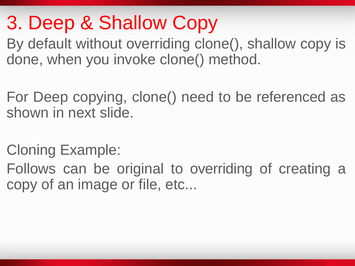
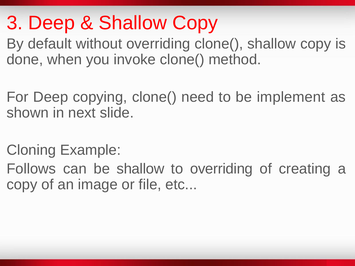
referenced: referenced -> implement
be original: original -> shallow
